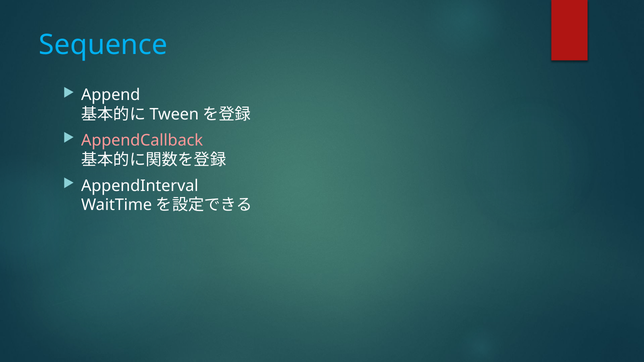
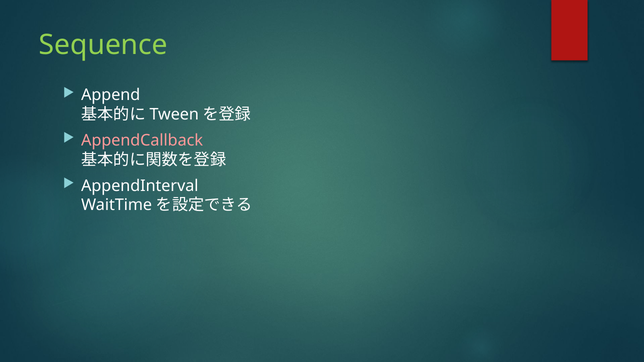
Sequence colour: light blue -> light green
